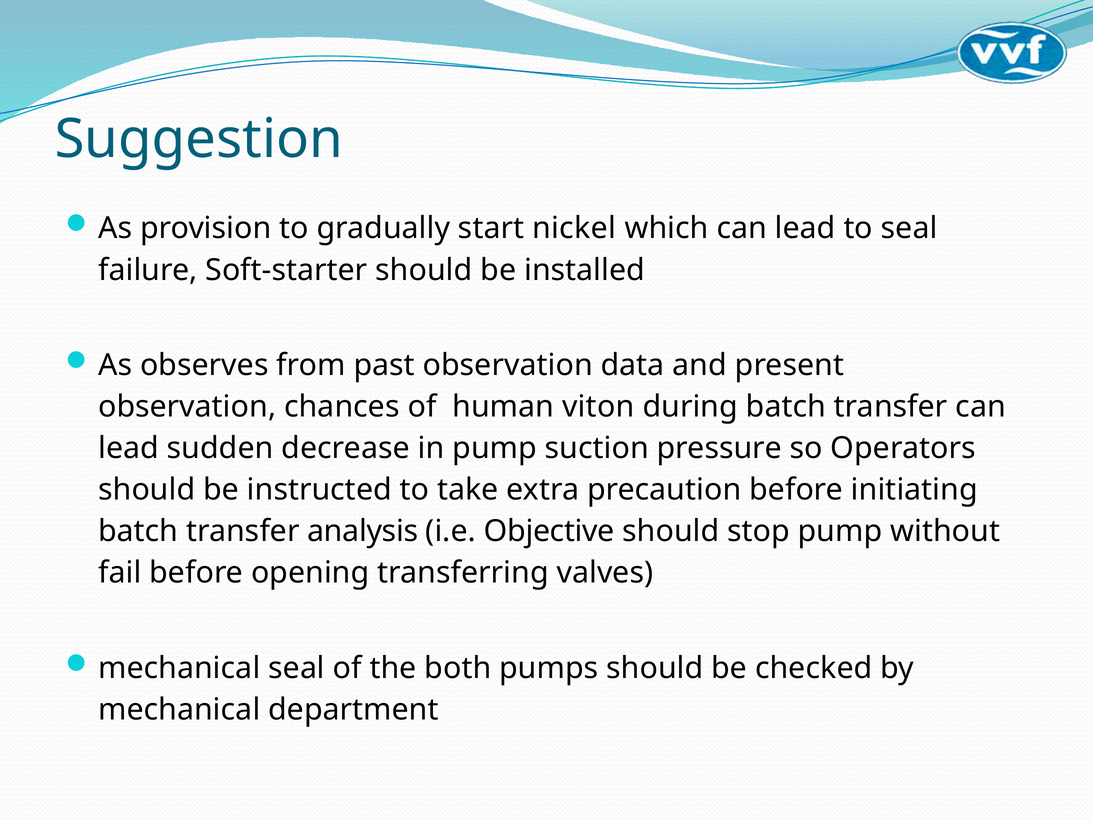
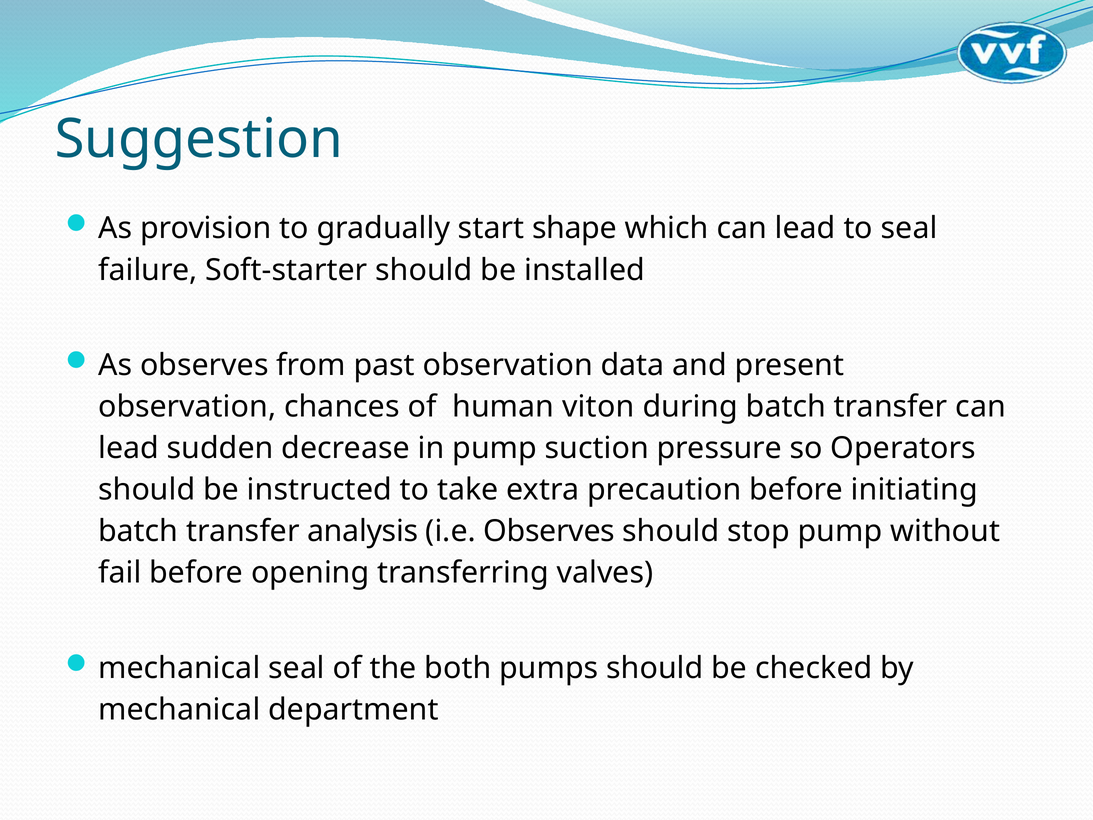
nickel: nickel -> shape
i.e Objective: Objective -> Observes
